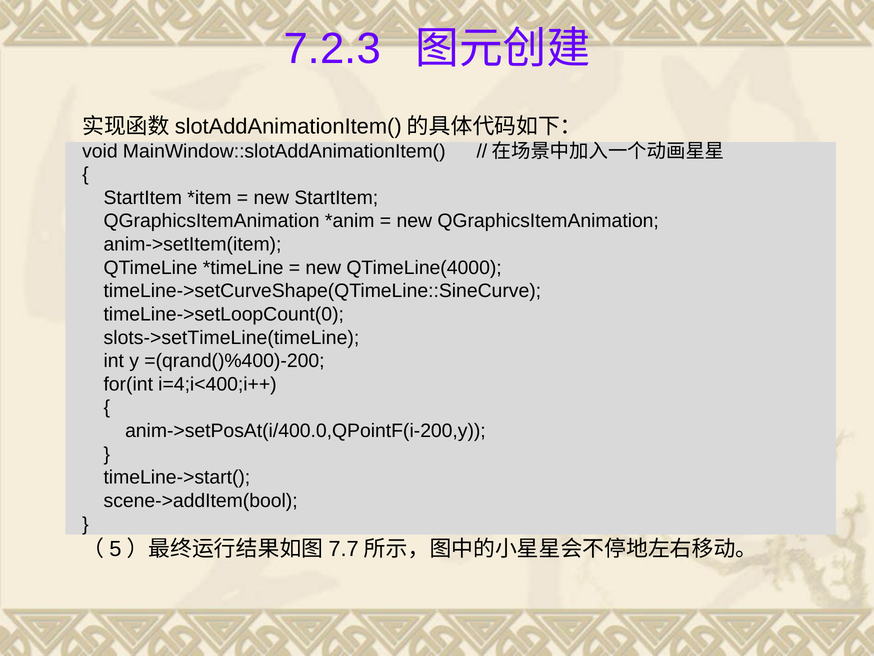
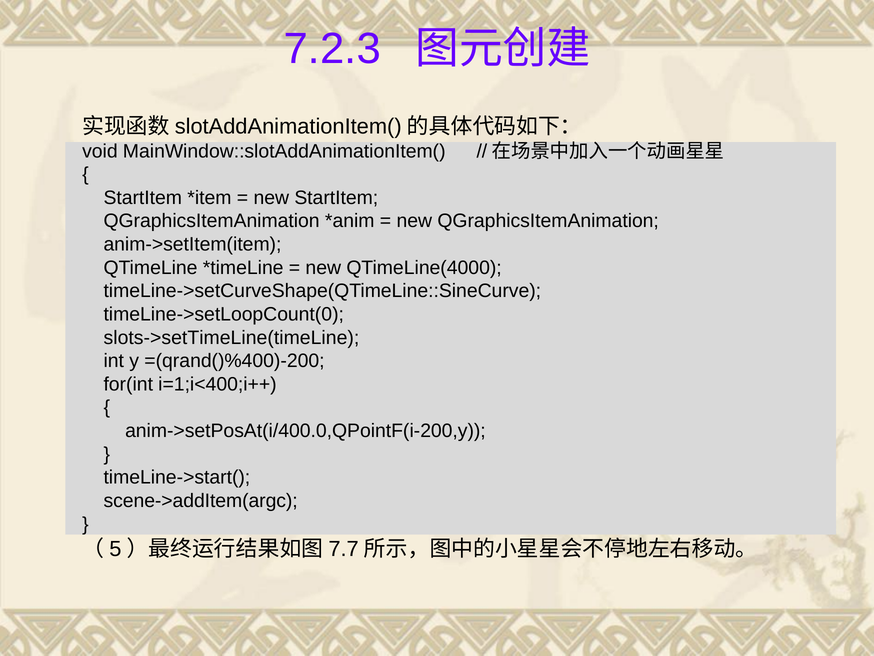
i=4;i<400;i++: i=4;i<400;i++ -> i=1;i<400;i++
scene->addItem(bool: scene->addItem(bool -> scene->addItem(argc
